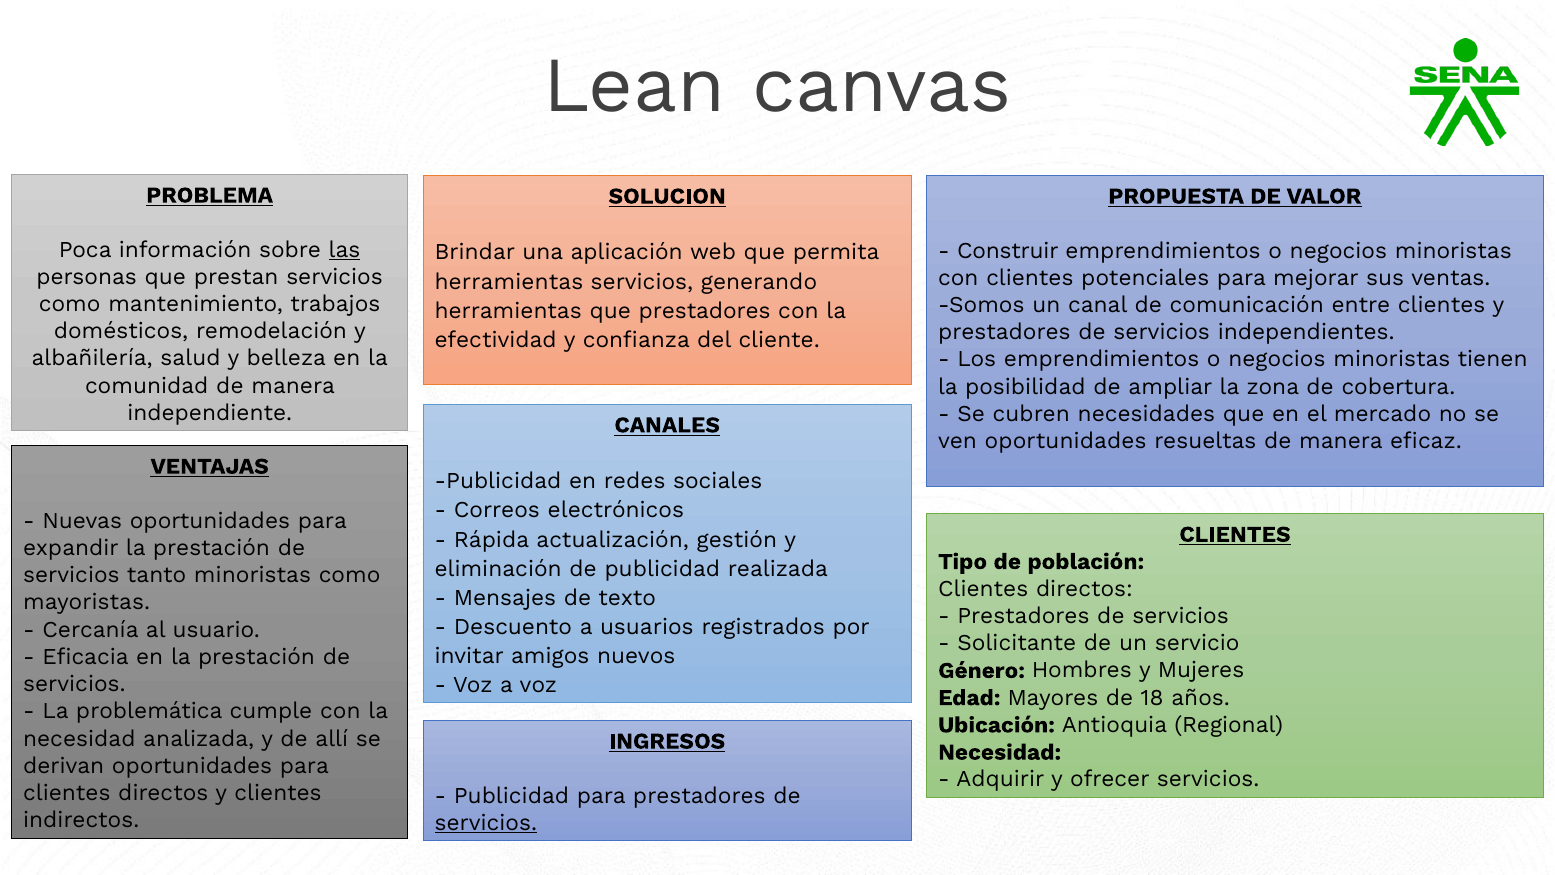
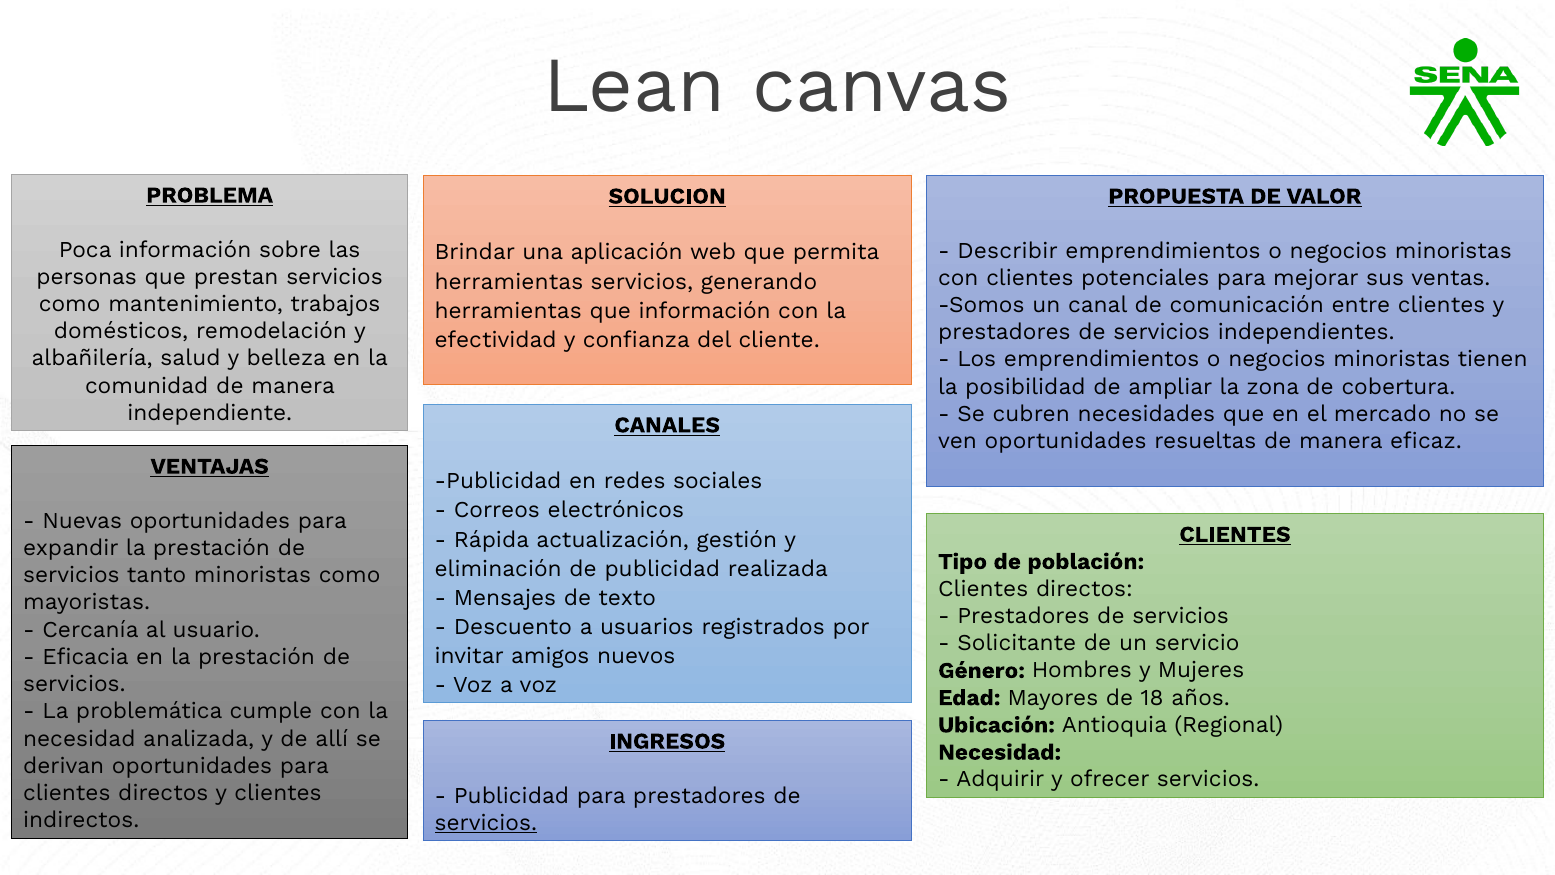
las underline: present -> none
Construir: Construir -> Describir
que prestadores: prestadores -> información
